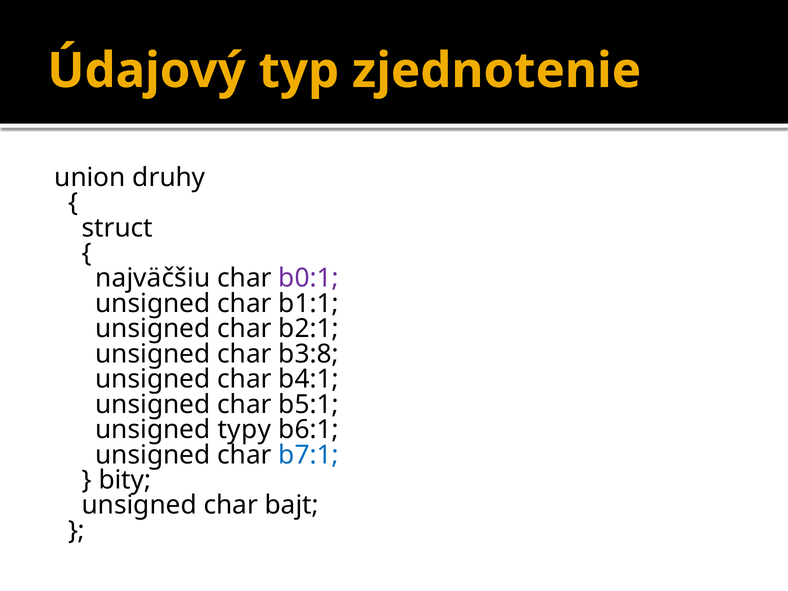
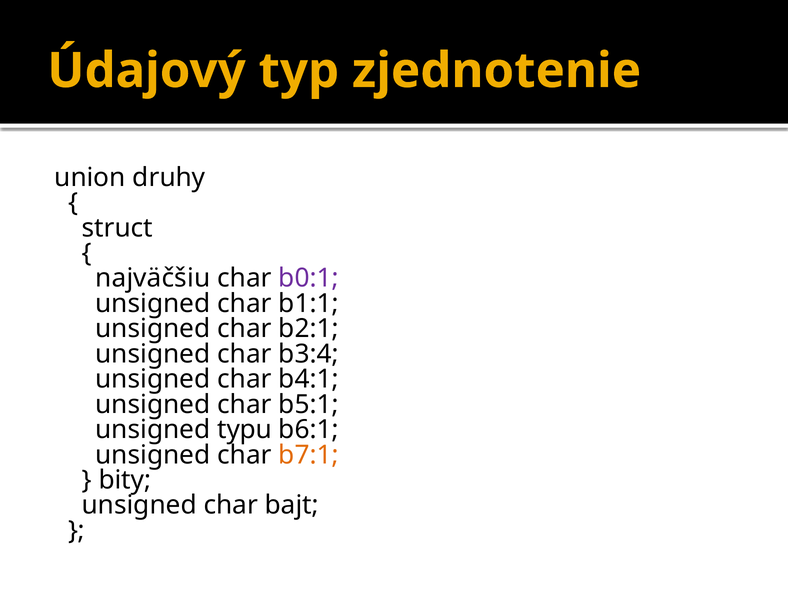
b3:8: b3:8 -> b3:4
typy: typy -> typu
b7:1 colour: blue -> orange
